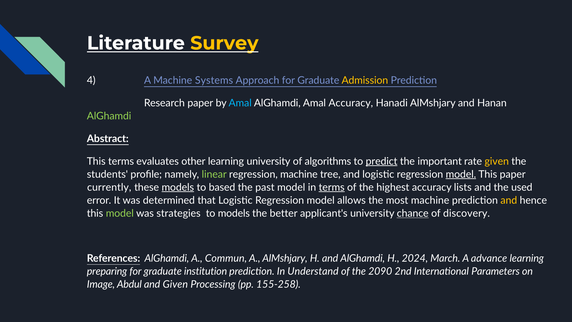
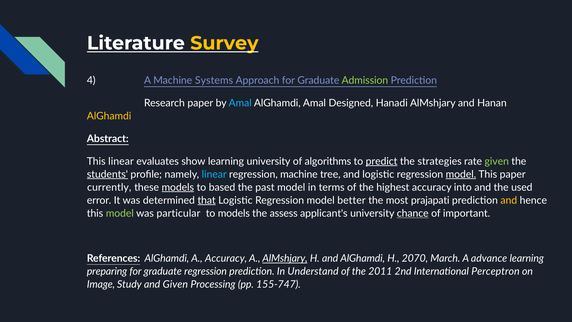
Admission colour: yellow -> light green
Amal Accuracy: Accuracy -> Designed
AlGhamdi at (109, 116) colour: light green -> yellow
This terms: terms -> linear
other: other -> show
important: important -> strategies
given at (497, 161) colour: yellow -> light green
students underline: none -> present
linear at (214, 174) colour: light green -> light blue
terms at (332, 187) underline: present -> none
lists: lists -> into
that underline: none -> present
allows: allows -> better
most machine: machine -> prajapati
strategies: strategies -> particular
better: better -> assess
discovery: discovery -> important
A Commun: Commun -> Accuracy
AlMshjary at (285, 258) underline: none -> present
2024: 2024 -> 2070
graduate institution: institution -> regression
2090: 2090 -> 2011
Parameters: Parameters -> Perceptron
Abdul: Abdul -> Study
155-258: 155-258 -> 155-747
